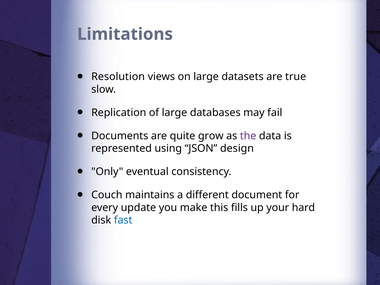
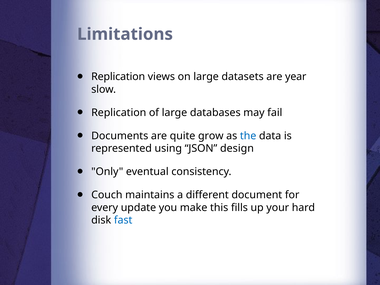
Resolution at (118, 77): Resolution -> Replication
true: true -> year
the colour: purple -> blue
